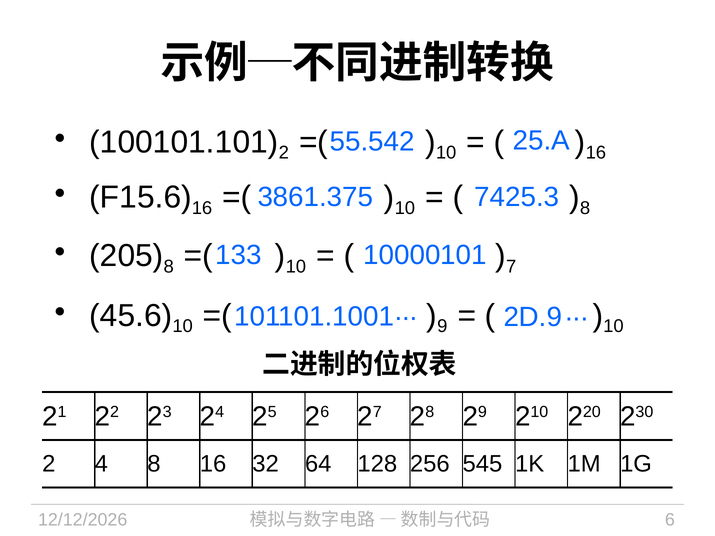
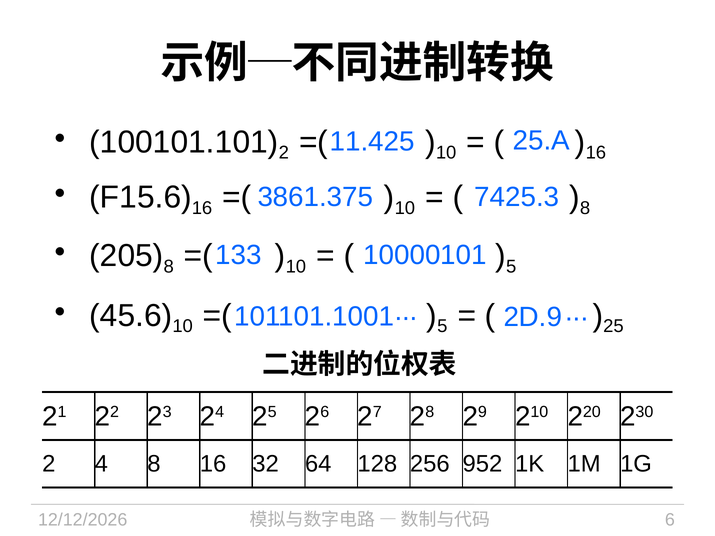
55.542: 55.542 -> 11.425
7 at (511, 267): 7 -> 5
9 at (442, 326): 9 -> 5
10 at (613, 326): 10 -> 25
545: 545 -> 952
